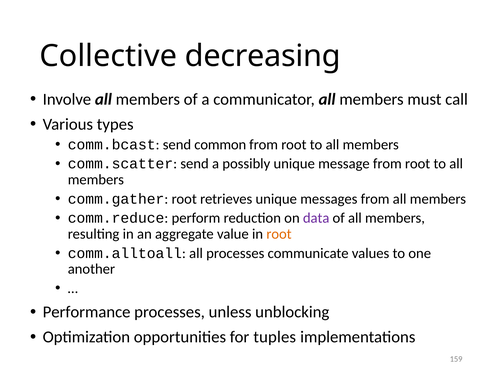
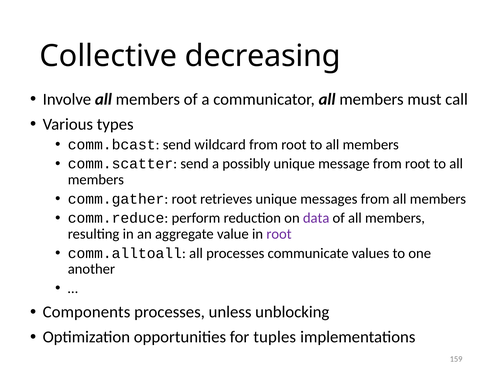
common: common -> wildcard
root at (279, 234) colour: orange -> purple
Performance: Performance -> Components
